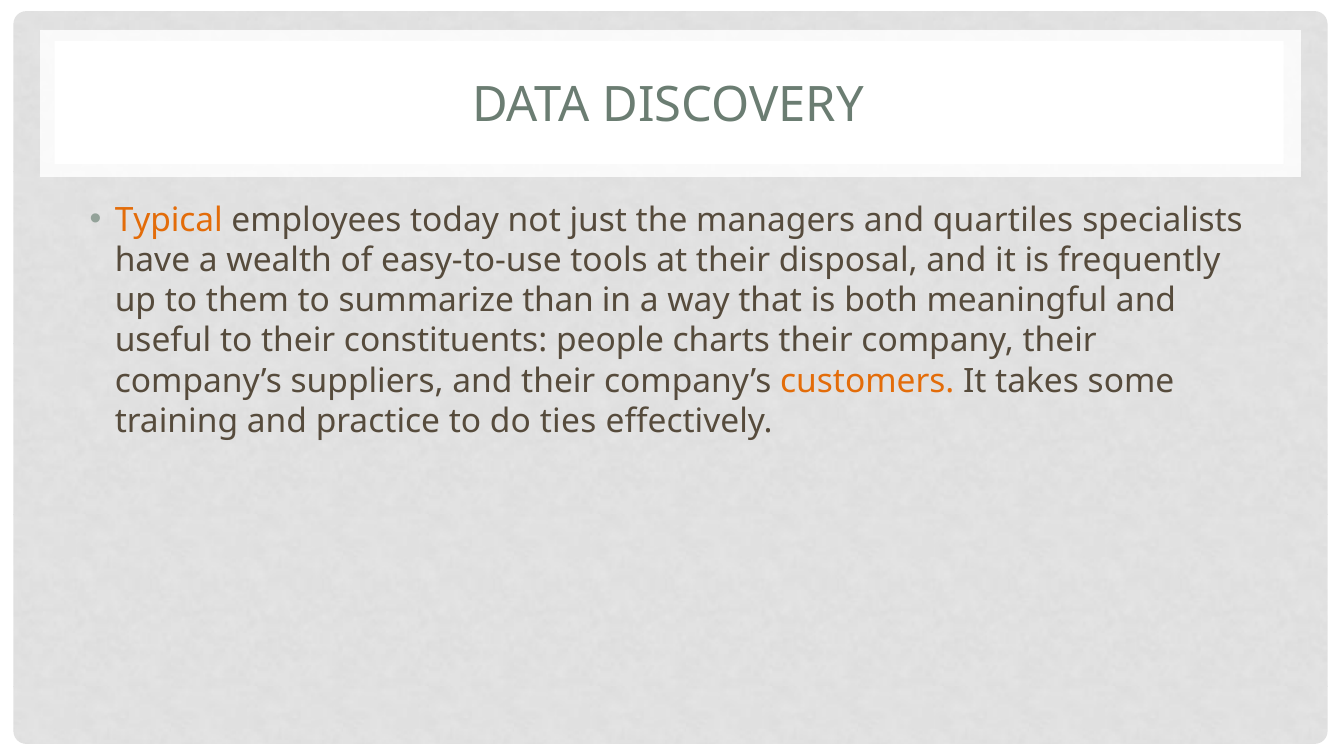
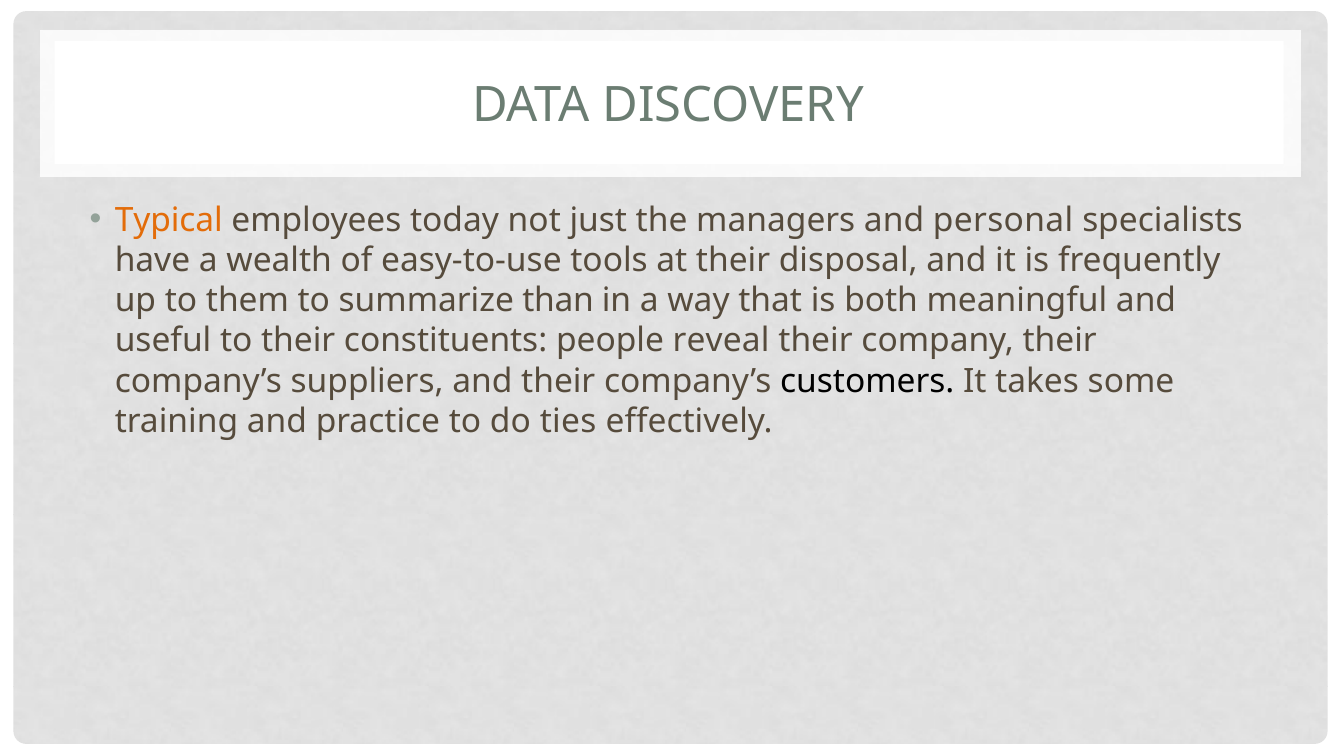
quartiles: quartiles -> personal
charts: charts -> reveal
customers colour: orange -> black
